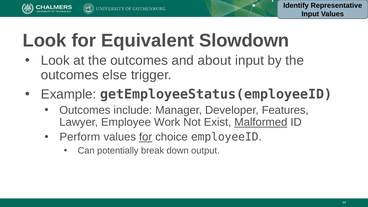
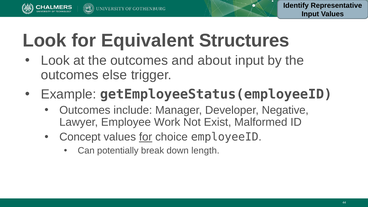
Slowdown: Slowdown -> Structures
Features: Features -> Negative
Malformed underline: present -> none
Perform: Perform -> Concept
output: output -> length
